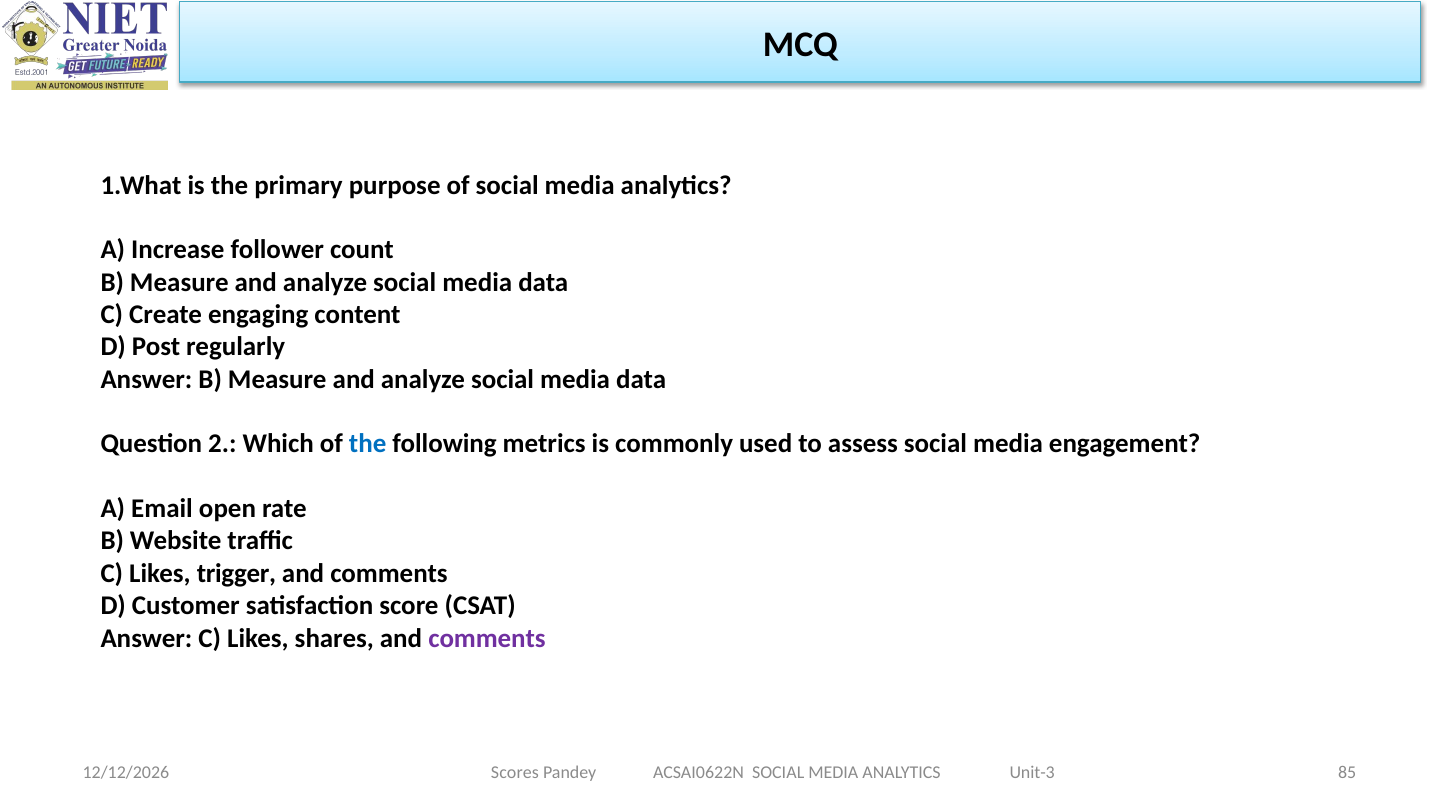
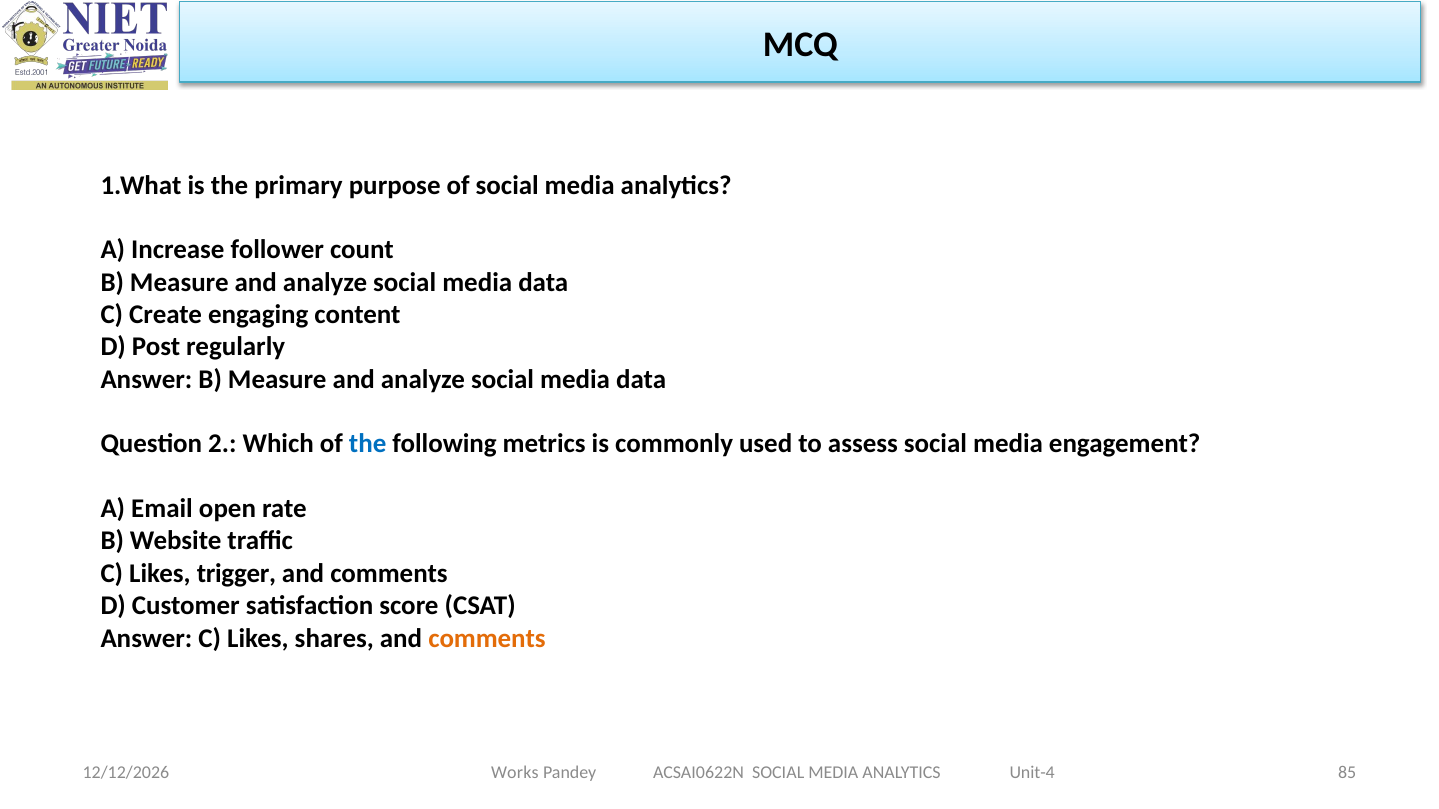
comments at (487, 639) colour: purple -> orange
Scores: Scores -> Works
Unit-3: Unit-3 -> Unit-4
